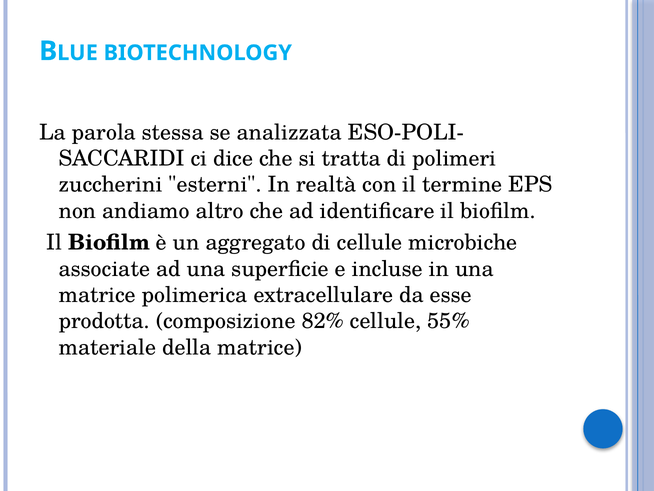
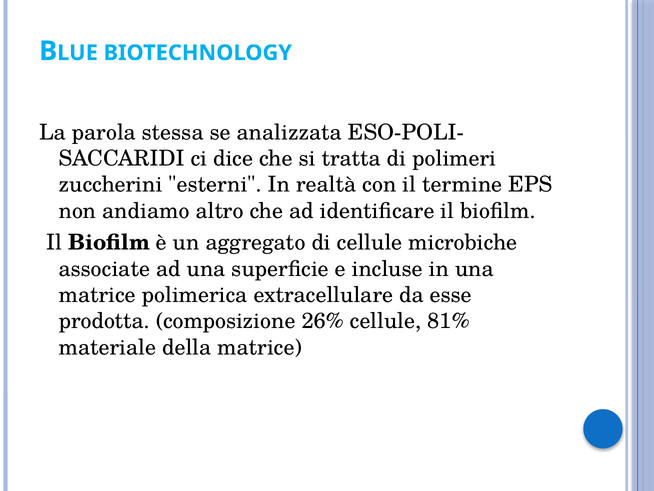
82%: 82% -> 26%
55%: 55% -> 81%
